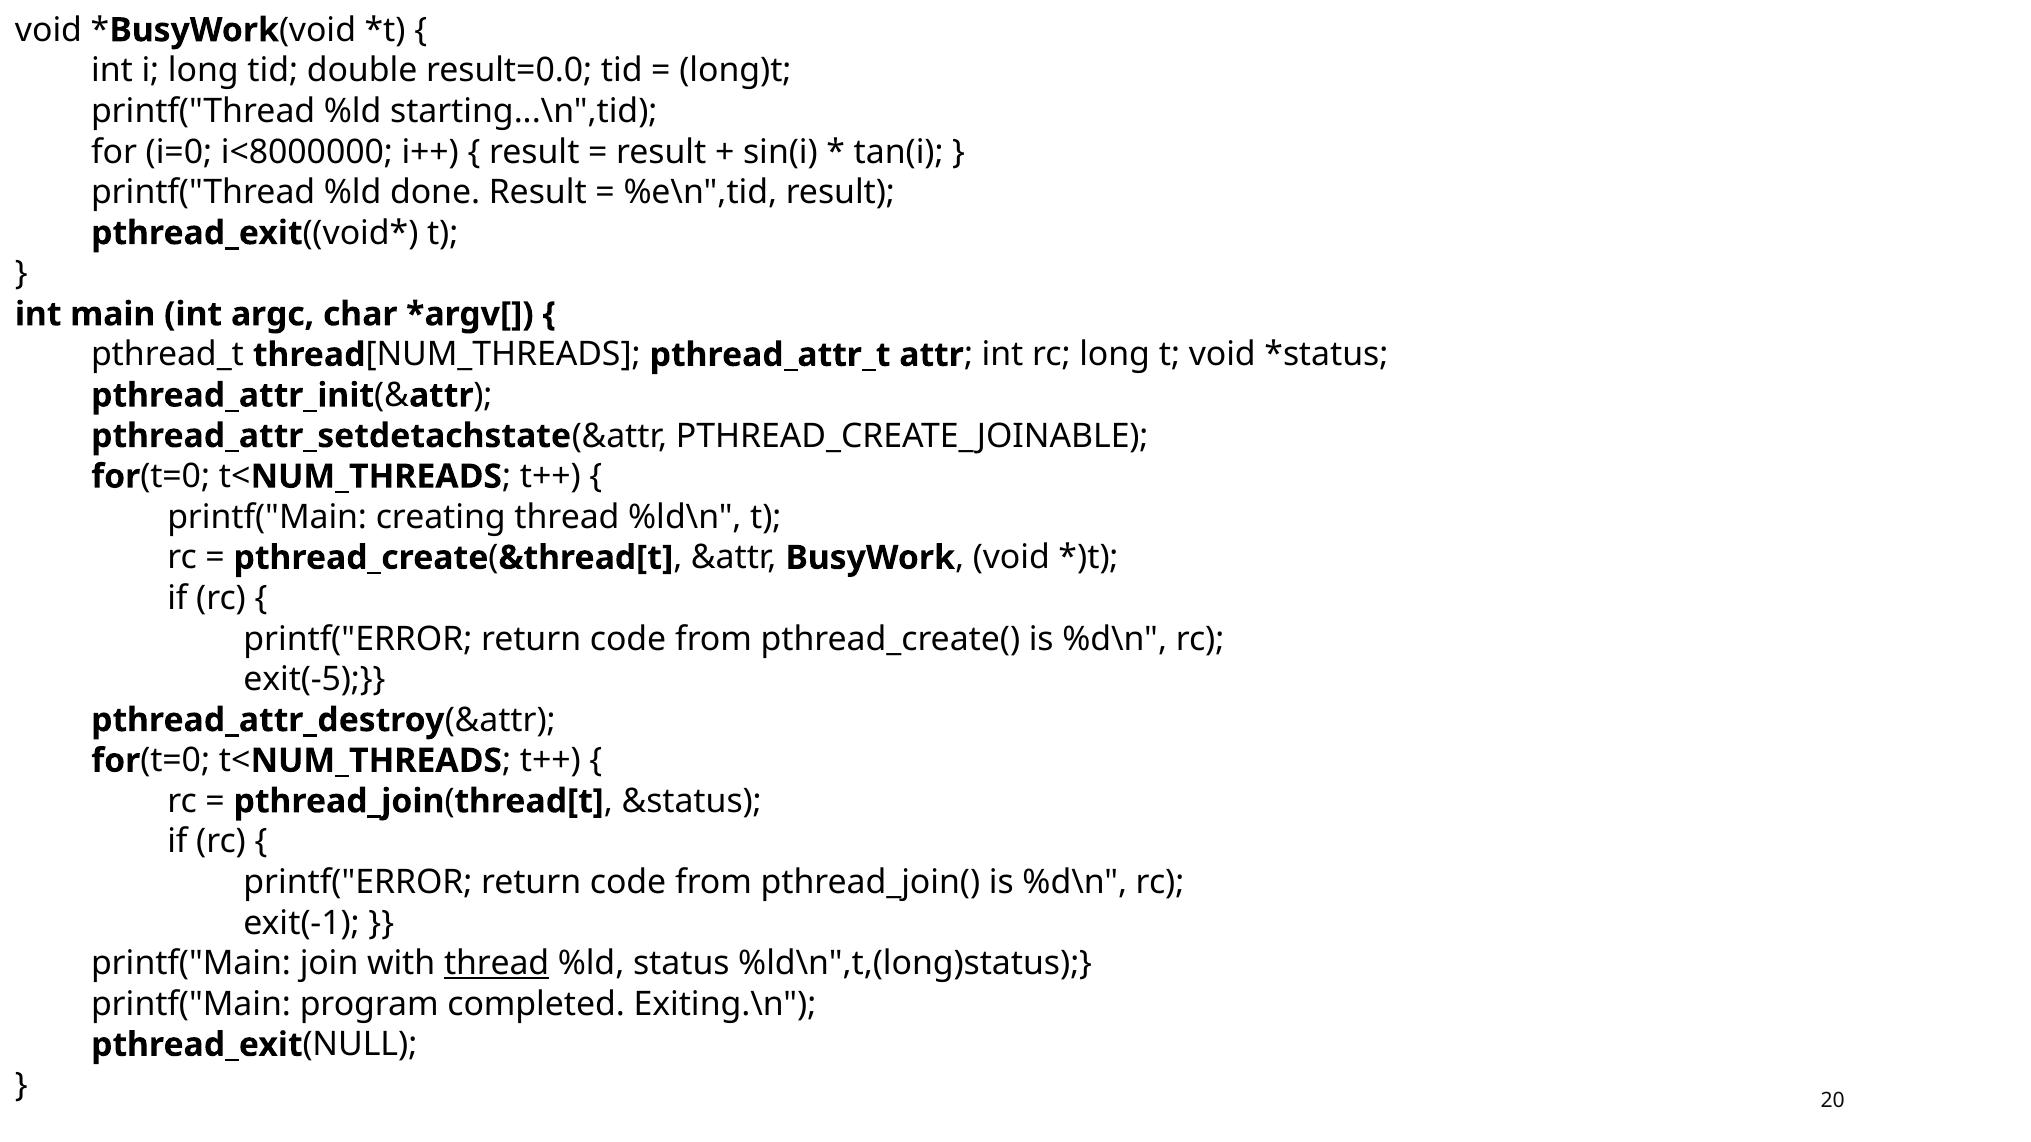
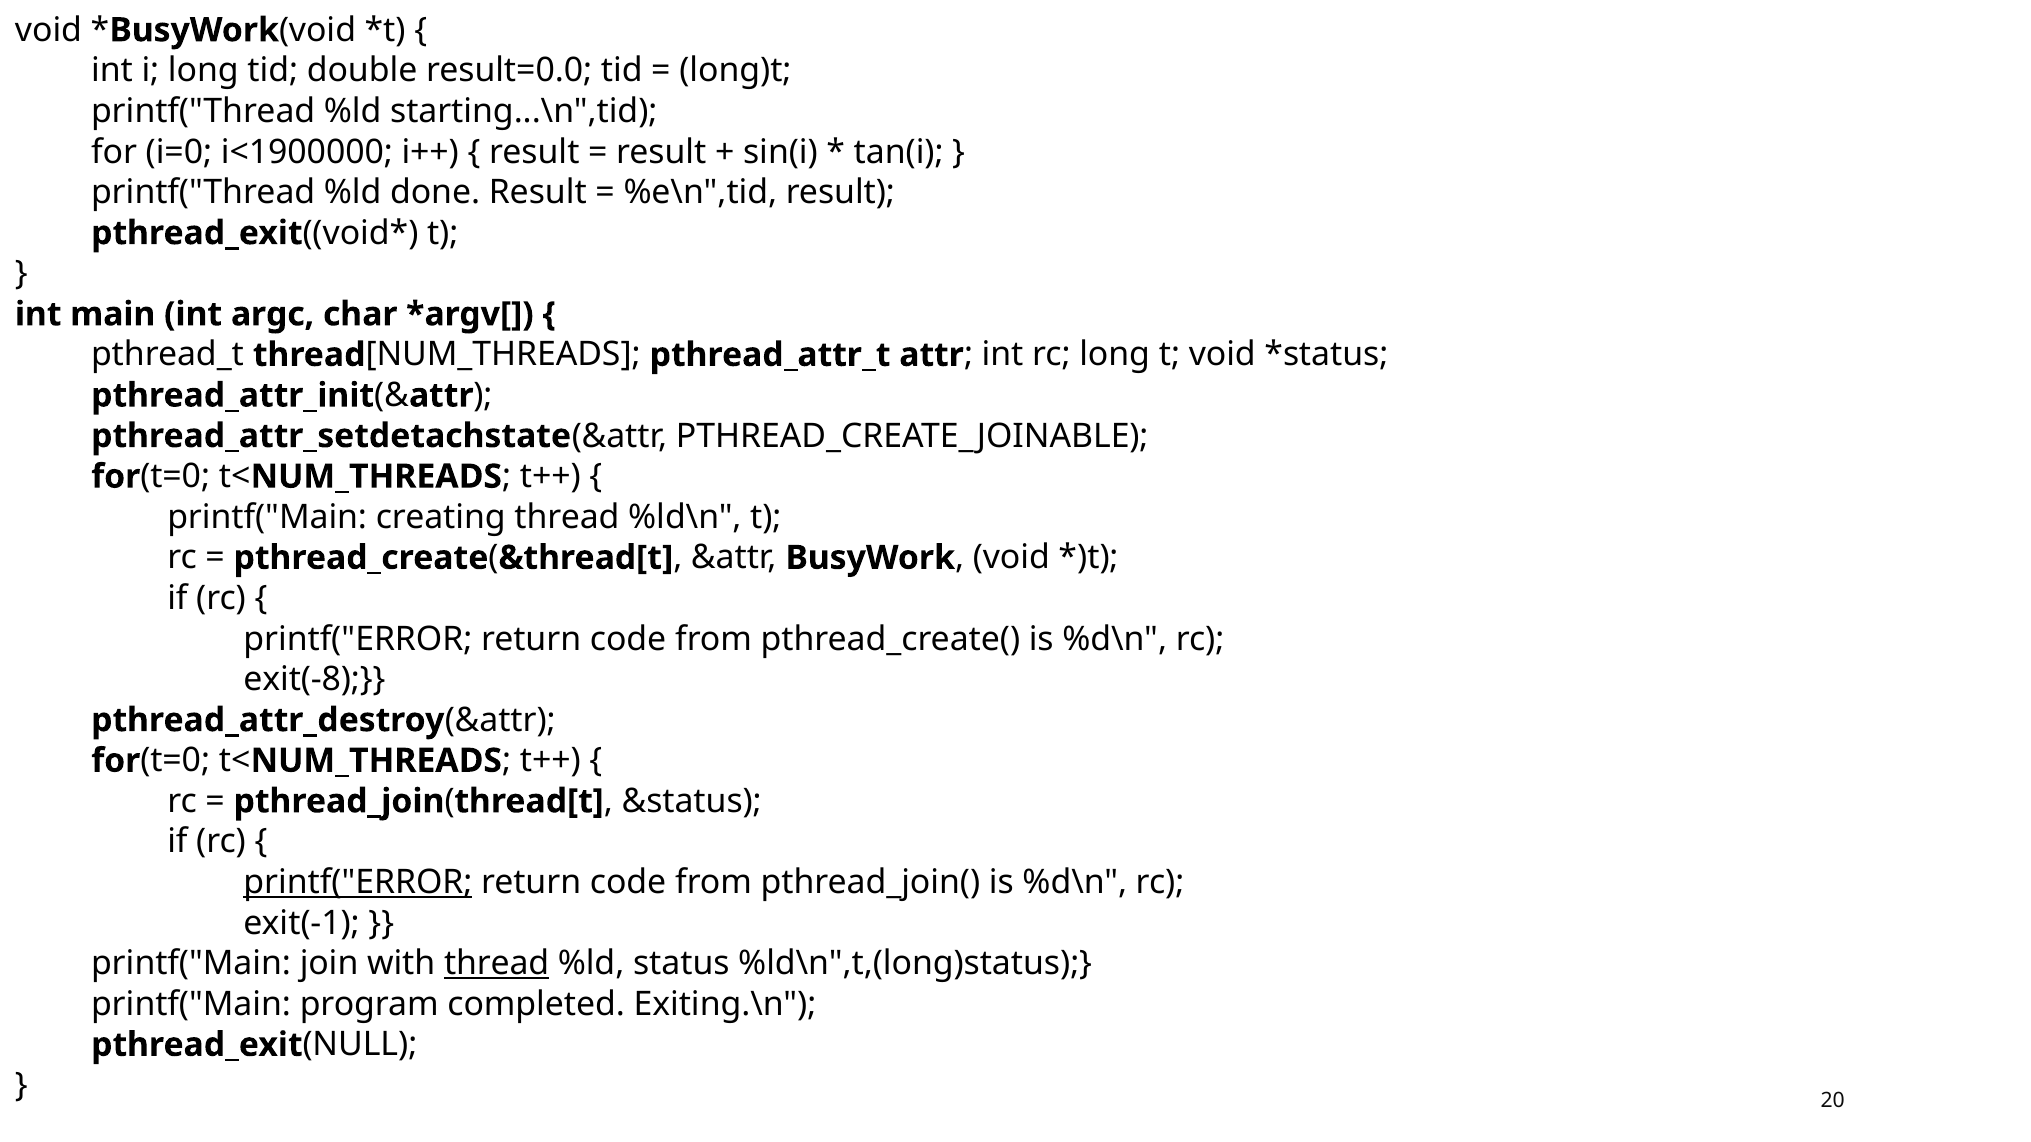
i<8000000: i<8000000 -> i<1900000
exit(-5: exit(-5 -> exit(-8
printf("ERROR at (358, 883) underline: none -> present
